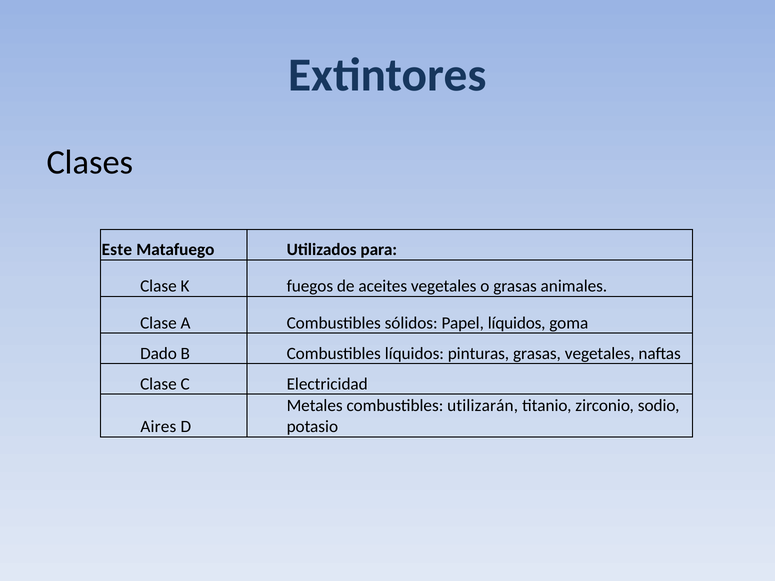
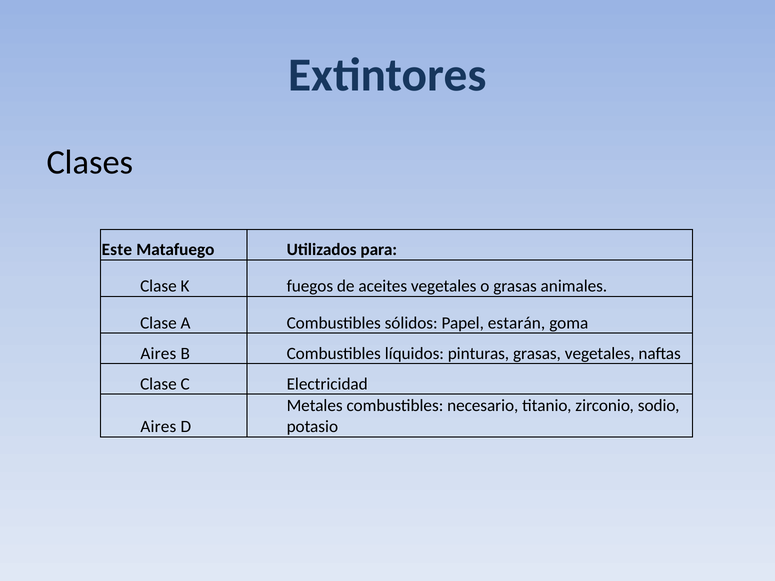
Papel líquidos: líquidos -> estarán
Dado at (159, 354): Dado -> Aires
utilizarán: utilizarán -> necesario
